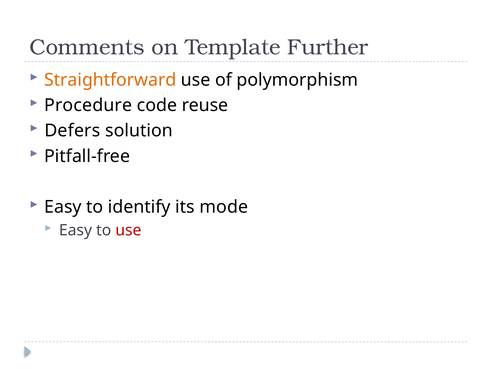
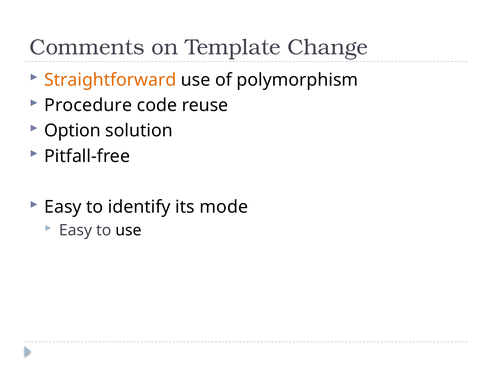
Further: Further -> Change
Defers: Defers -> Option
use at (128, 230) colour: red -> black
